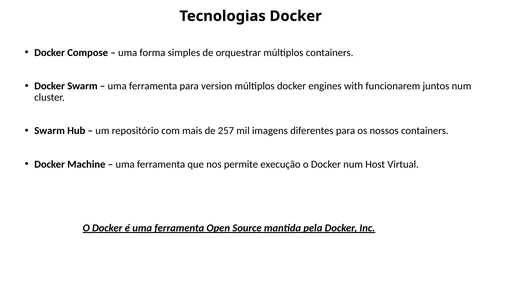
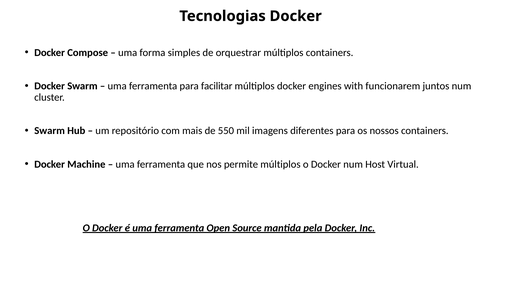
version: version -> facilitar
257: 257 -> 550
permite execução: execução -> múltiplos
